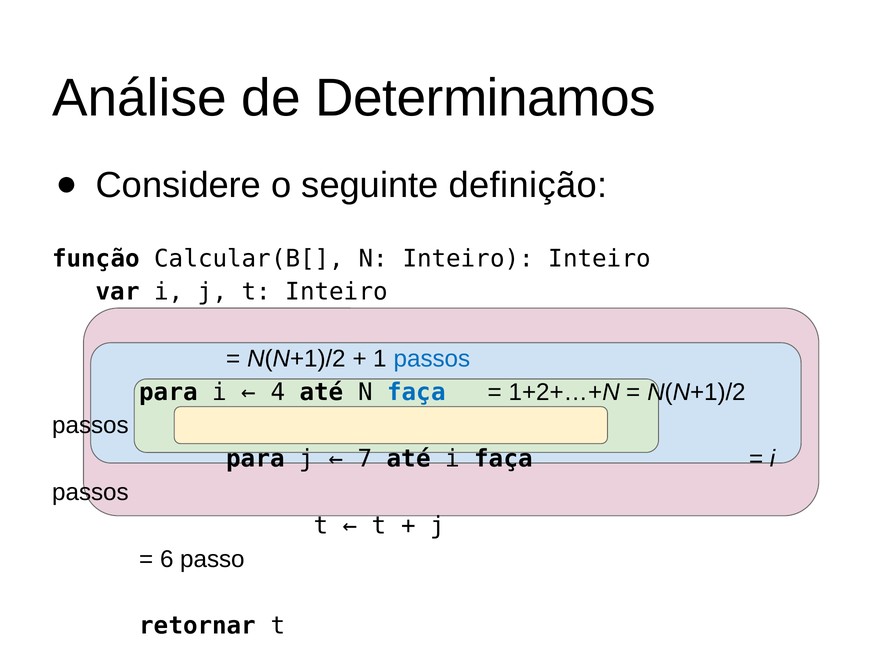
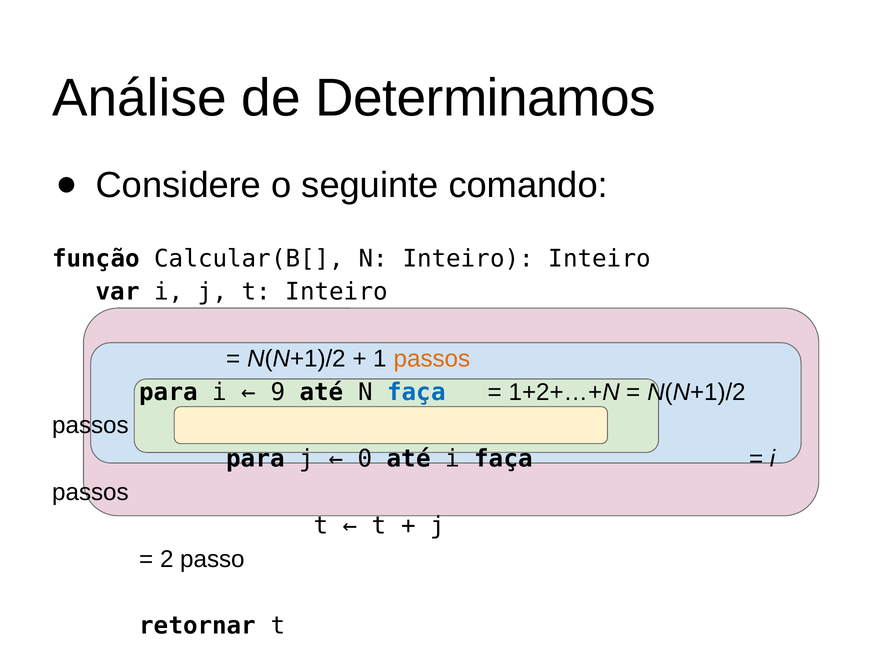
definição: definição -> comando
passos at (432, 359) colour: blue -> orange
4: 4 -> 9
7: 7 -> 0
6: 6 -> 2
